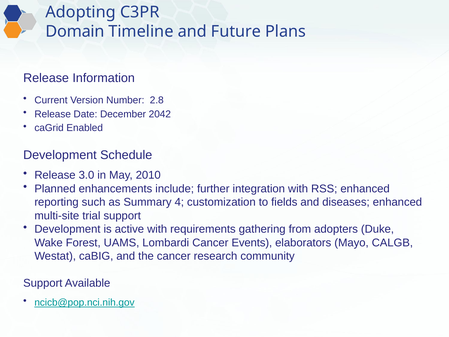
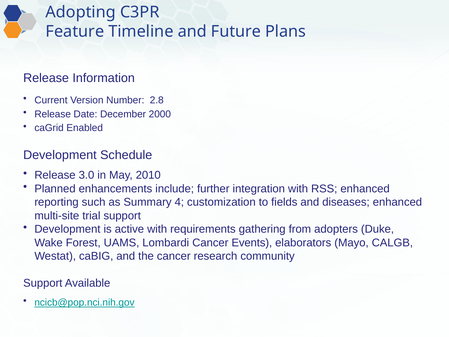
Domain: Domain -> Feature
2042: 2042 -> 2000
